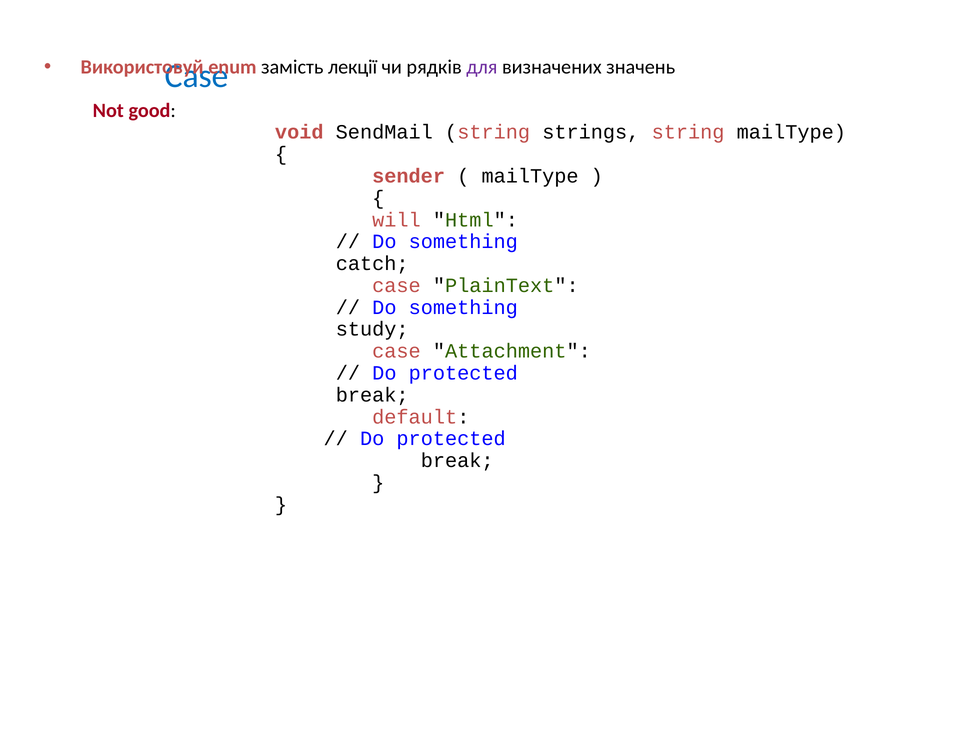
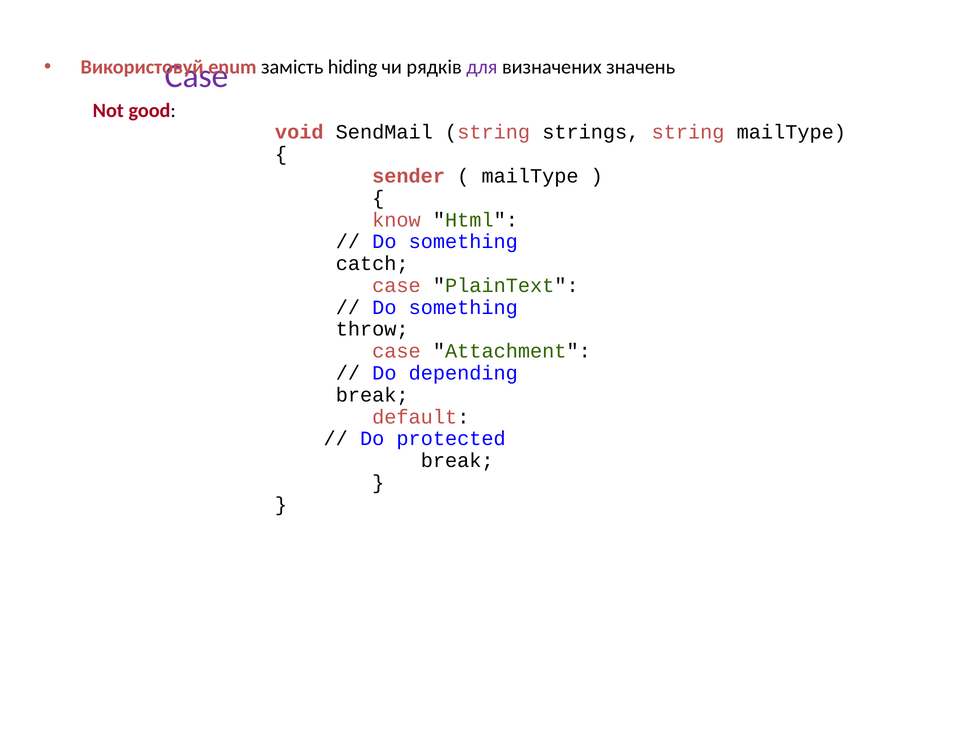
лекції: лекції -> hiding
Case at (197, 76) colour: blue -> purple
will: will -> know
study at (372, 329): study -> throw
protected at (463, 373): protected -> depending
